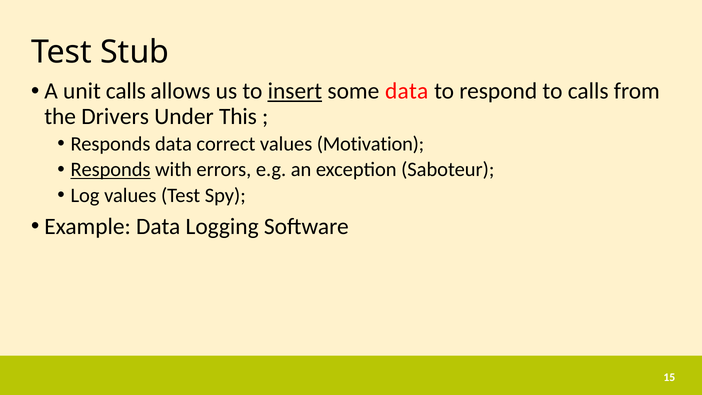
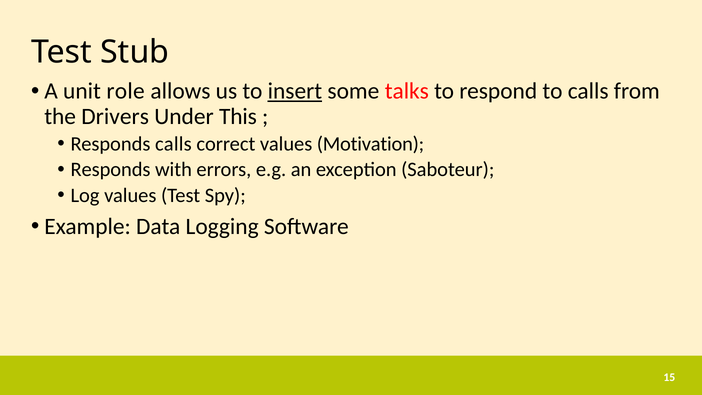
unit calls: calls -> role
some data: data -> talks
Responds data: data -> calls
Responds at (111, 170) underline: present -> none
